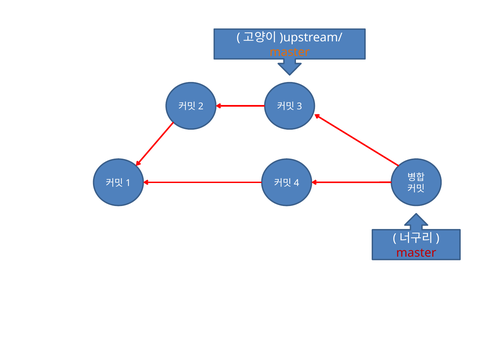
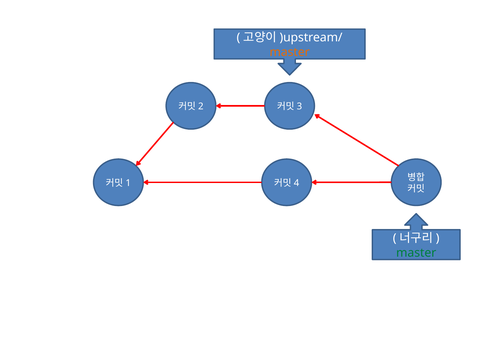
master at (416, 253) colour: red -> green
